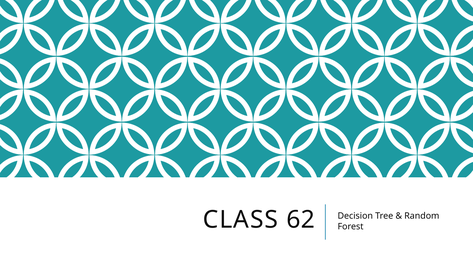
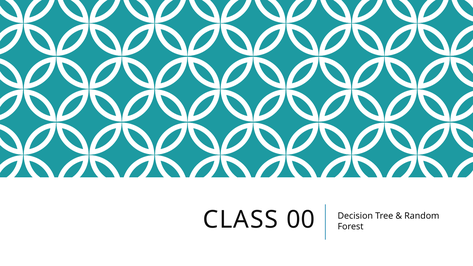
62: 62 -> 00
